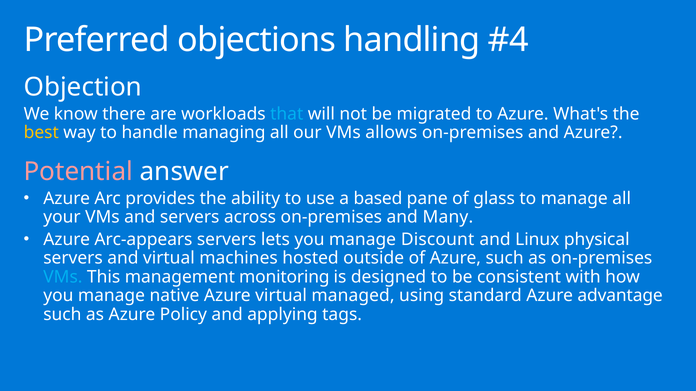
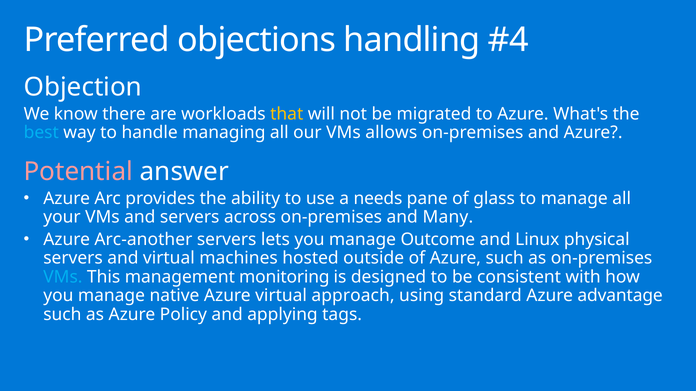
that colour: light blue -> yellow
best colour: yellow -> light blue
based: based -> needs
Arc-appears: Arc-appears -> Arc-another
Discount: Discount -> Outcome
managed: managed -> approach
